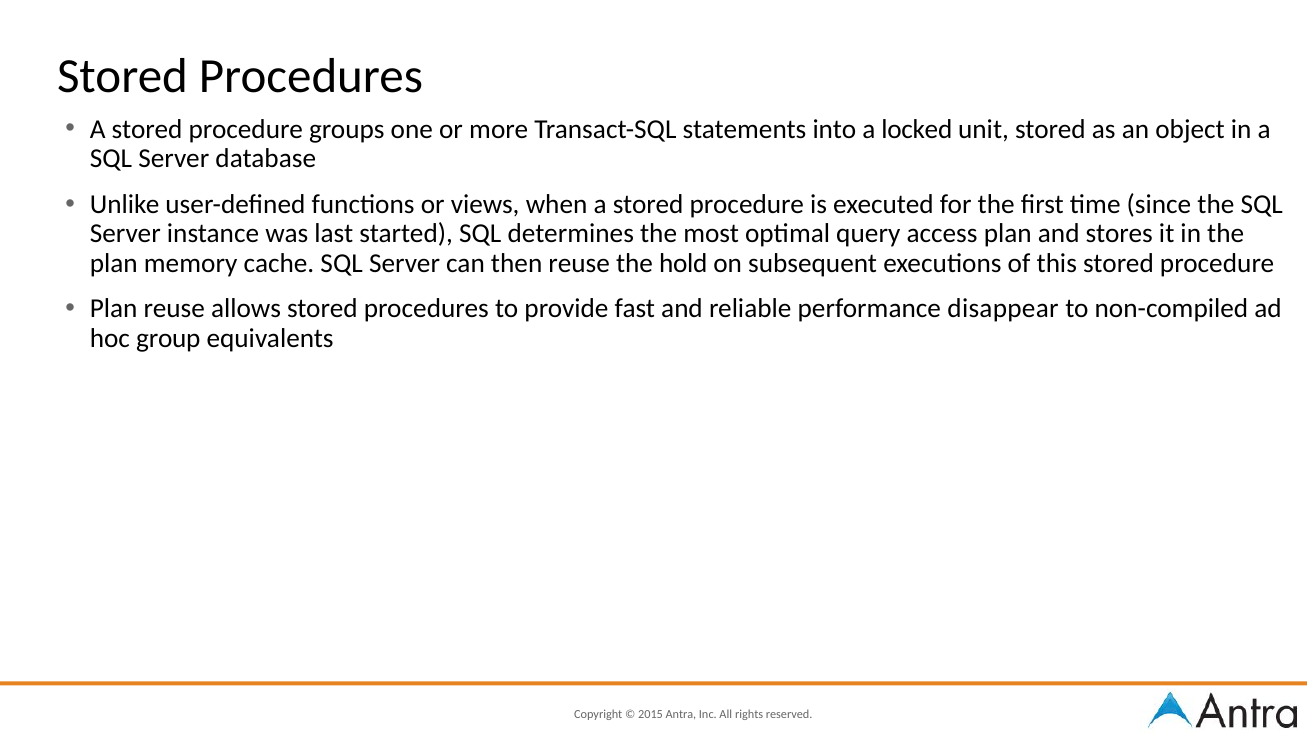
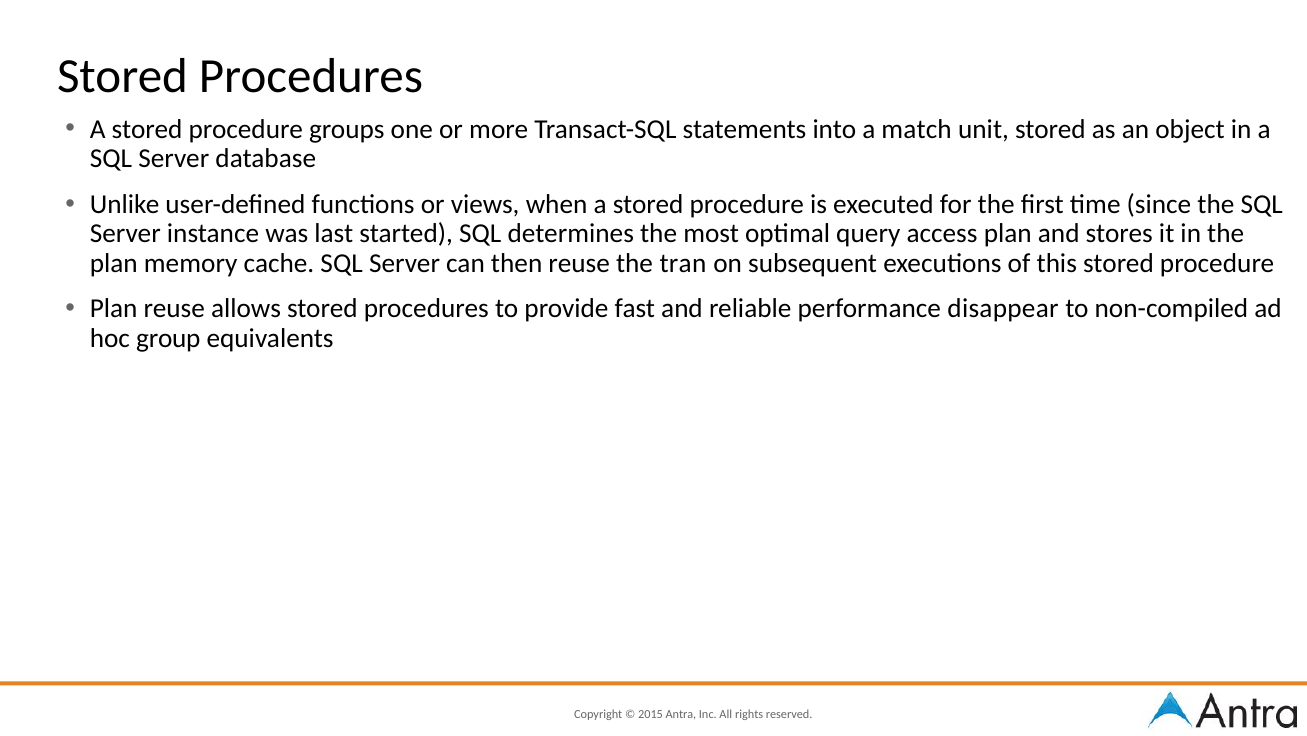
locked: locked -> match
hold: hold -> tran
